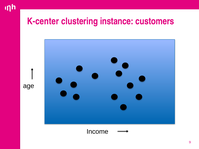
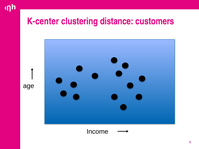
instance: instance -> distance
